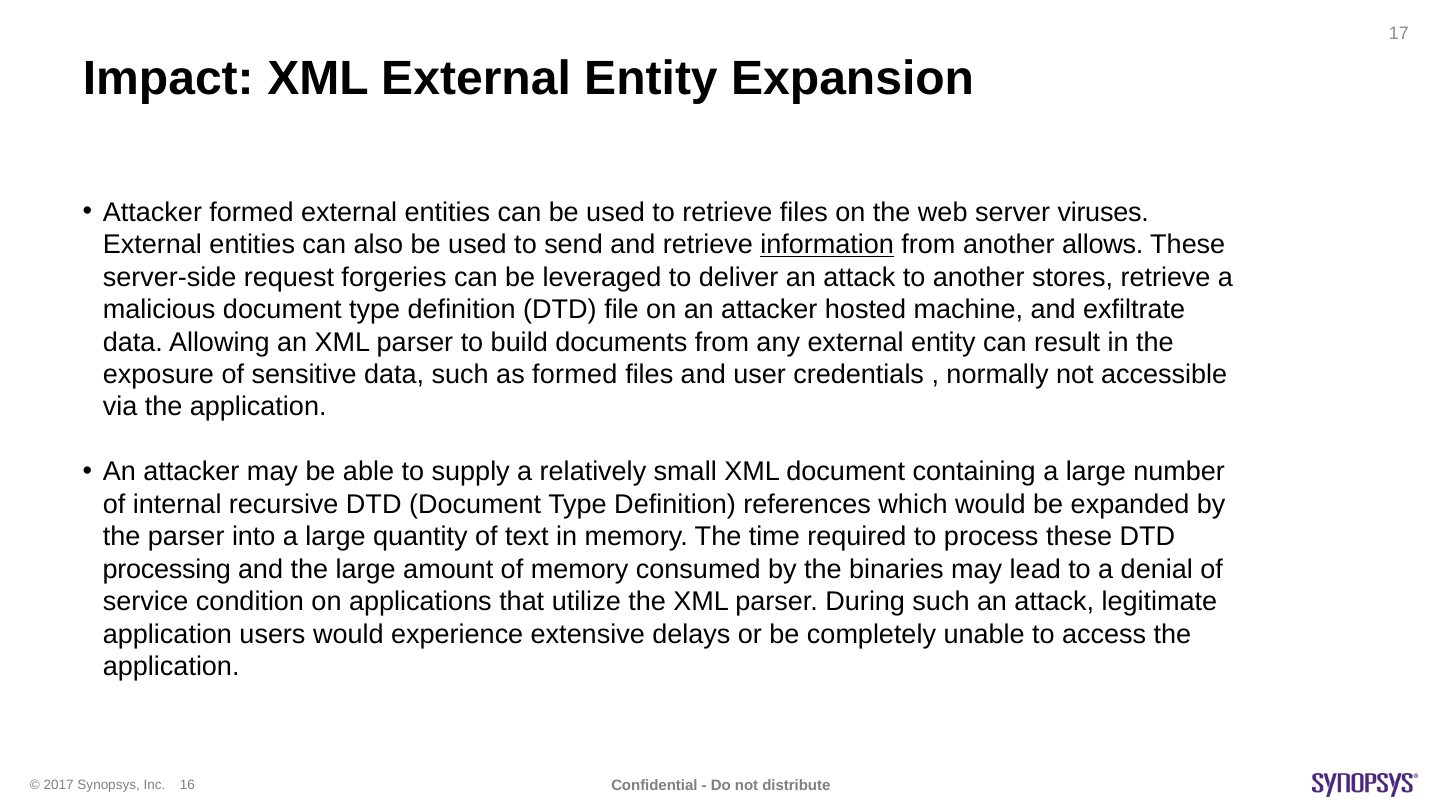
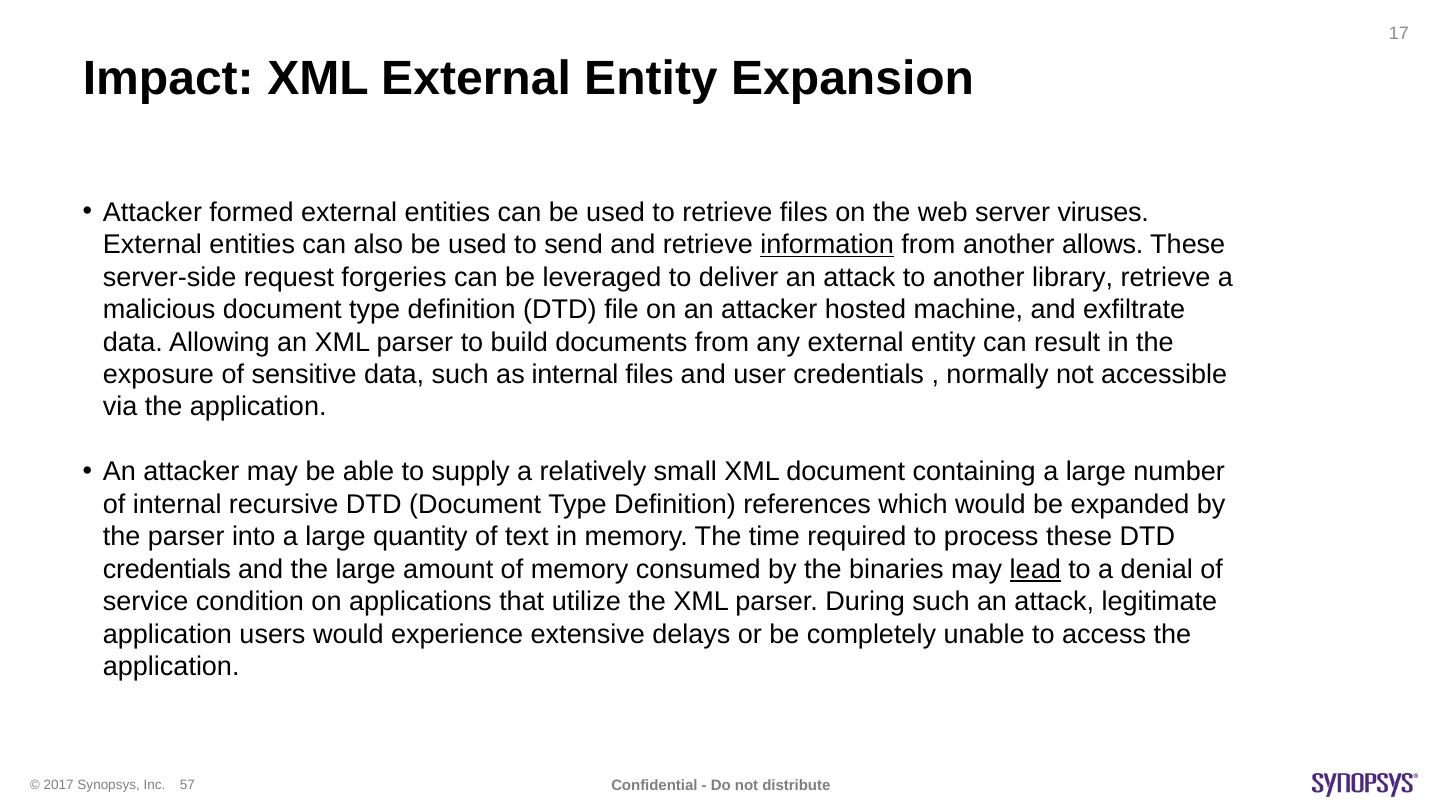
stores: stores -> library
as formed: formed -> internal
processing at (167, 569): processing -> credentials
lead underline: none -> present
16: 16 -> 57
